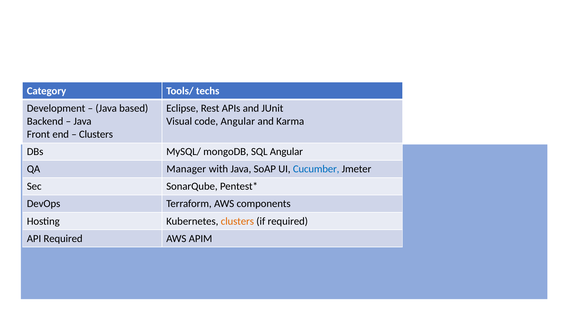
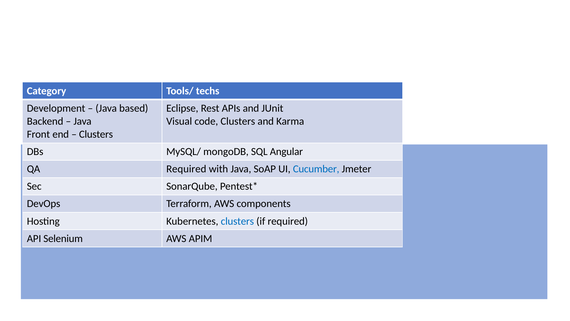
code Angular: Angular -> Clusters
QA Manager: Manager -> Required
clusters at (237, 221) colour: orange -> blue
API Required: Required -> Selenium
